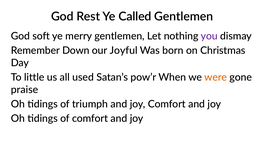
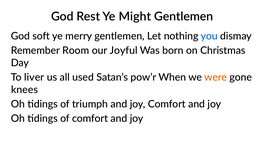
Called: Called -> Might
you colour: purple -> blue
Down: Down -> Room
little: little -> liver
praise: praise -> knees
